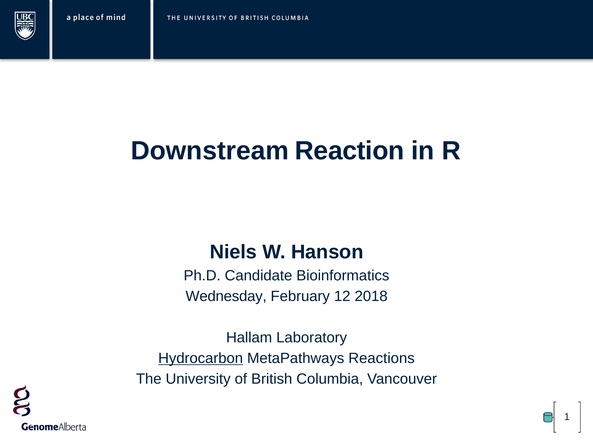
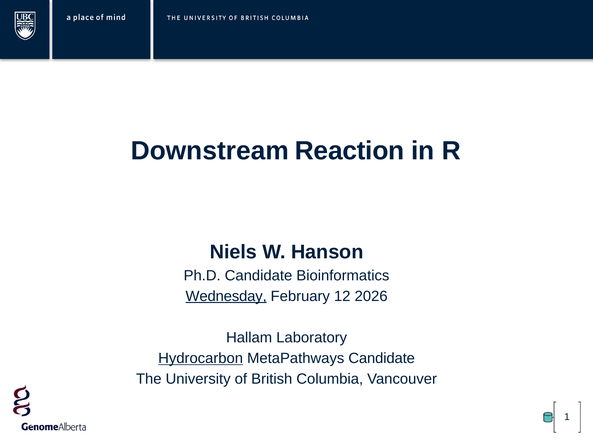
Wednesday underline: none -> present
2018: 2018 -> 2026
MetaPathways Reactions: Reactions -> Candidate
